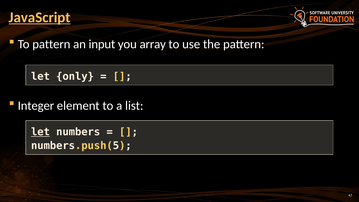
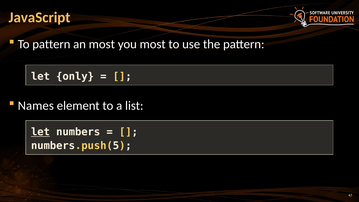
JavaScript underline: present -> none
an input: input -> most
you array: array -> most
Integer: Integer -> Names
